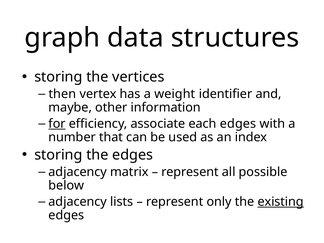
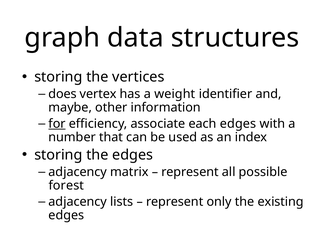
then: then -> does
below: below -> forest
existing underline: present -> none
